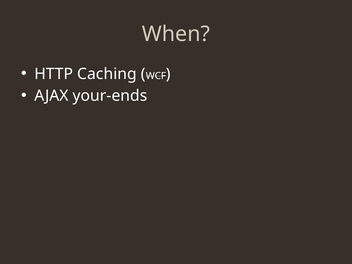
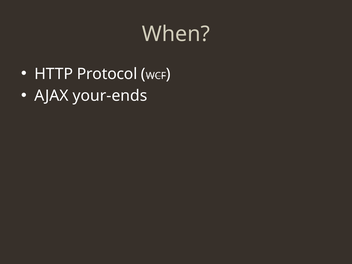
Caching: Caching -> Protocol
